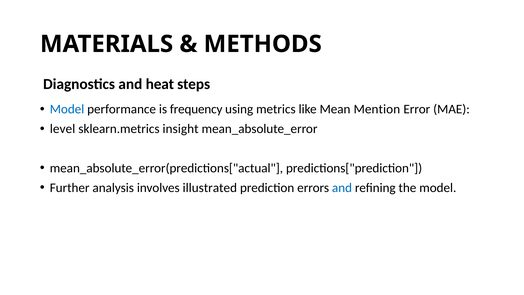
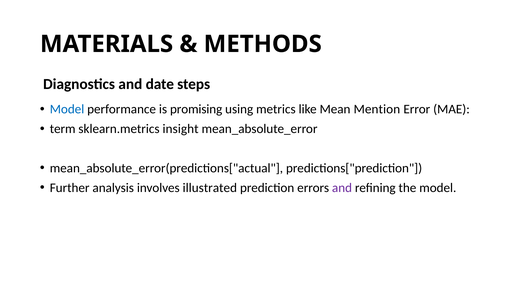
heat: heat -> date
frequency: frequency -> promising
level: level -> term
and at (342, 188) colour: blue -> purple
